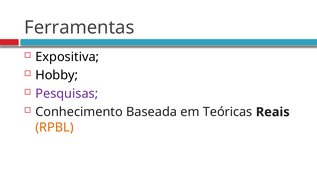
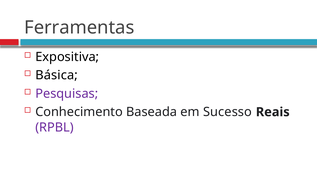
Hobby: Hobby -> Básica
Teóricas: Teóricas -> Sucesso
RPBL colour: orange -> purple
